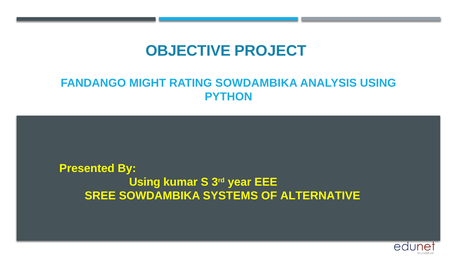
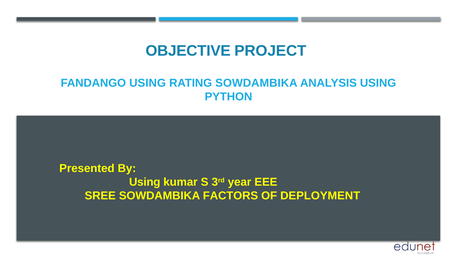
FANDANGO MIGHT: MIGHT -> USING
SYSTEMS: SYSTEMS -> FACTORS
ALTERNATIVE: ALTERNATIVE -> DEPLOYMENT
